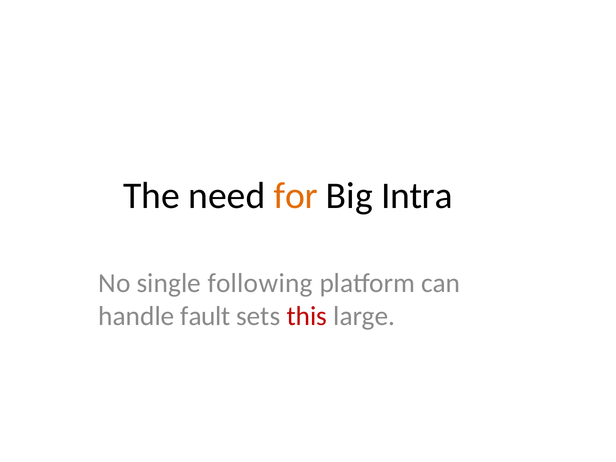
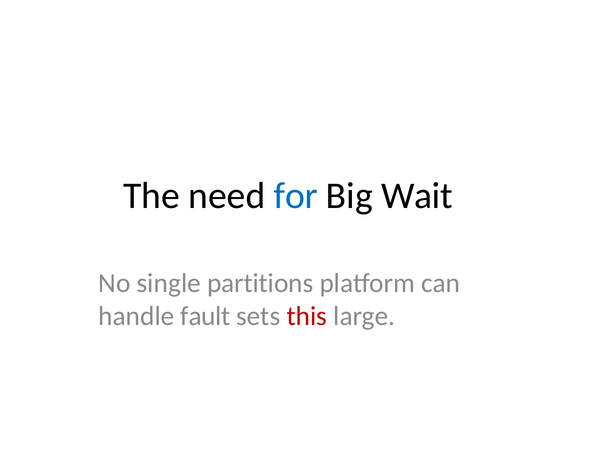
for colour: orange -> blue
Intra: Intra -> Wait
following: following -> partitions
